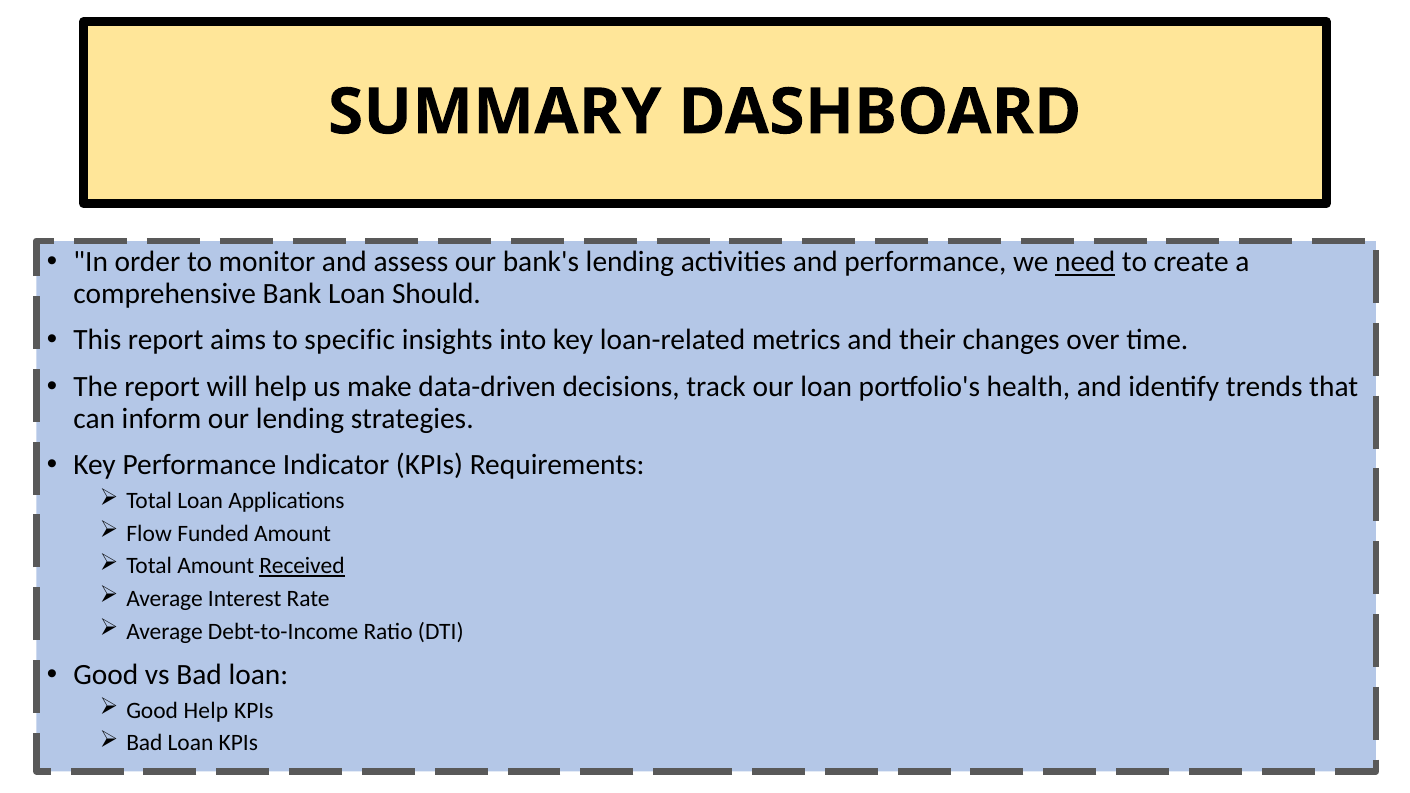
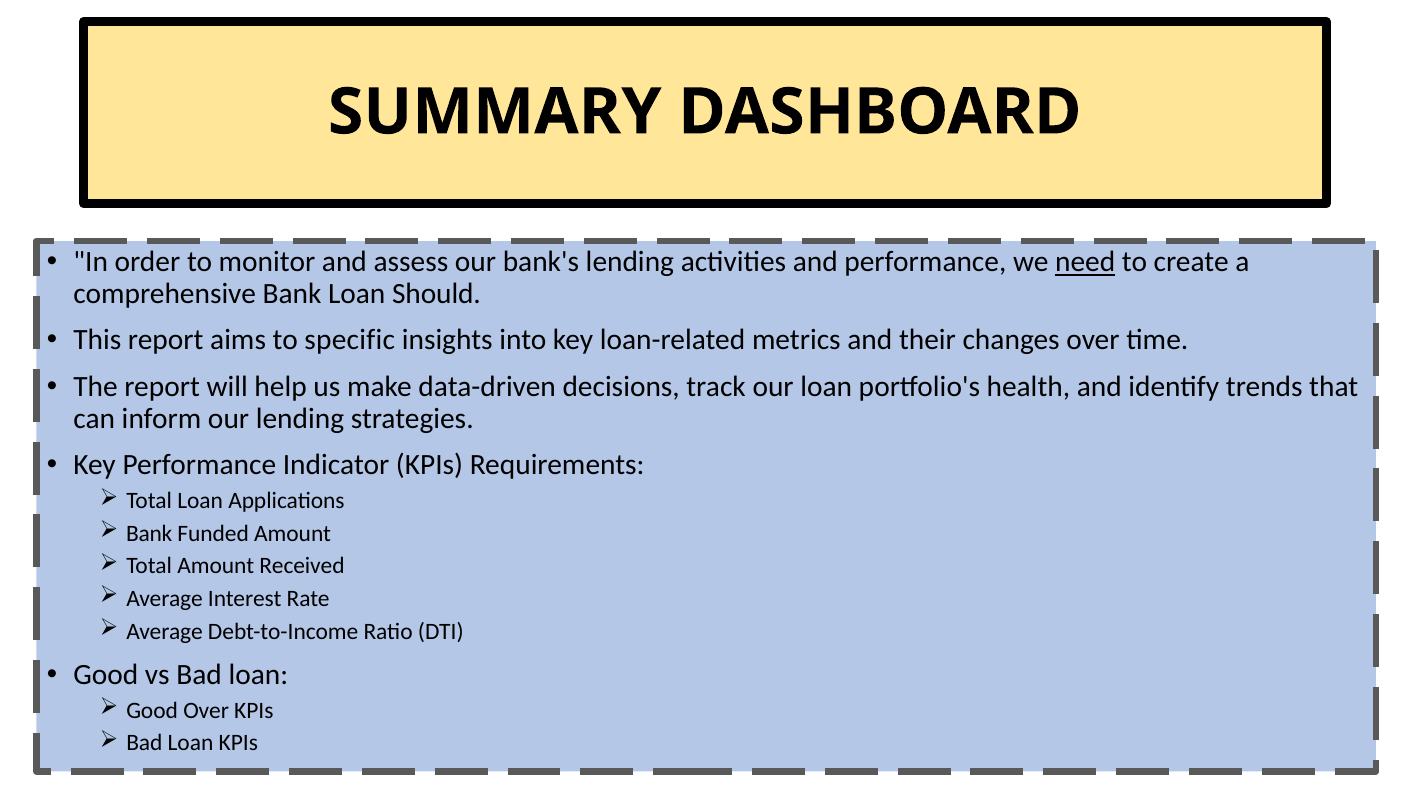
Flow at (149, 534): Flow -> Bank
Received underline: present -> none
Good Help: Help -> Over
